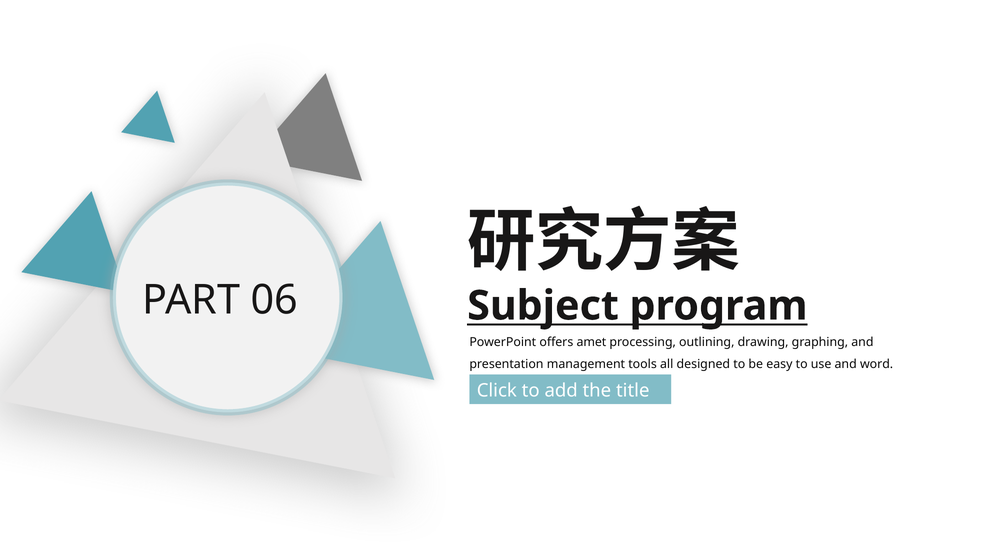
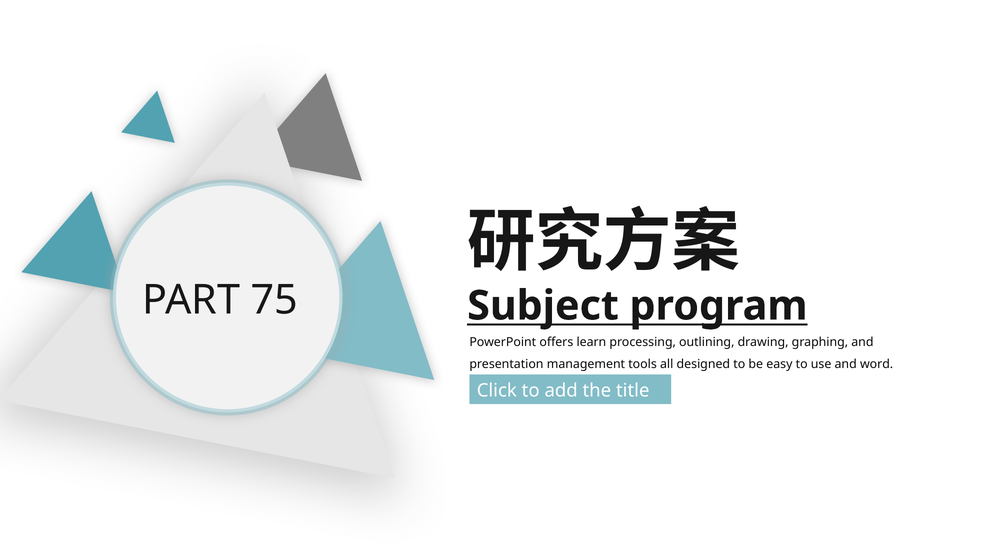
06: 06 -> 75
amet: amet -> learn
